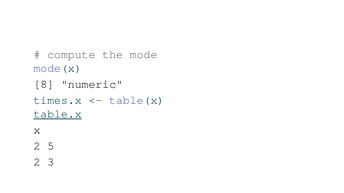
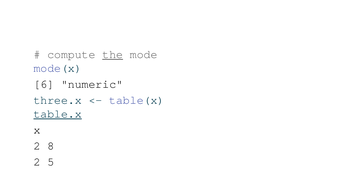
the underline: none -> present
8: 8 -> 6
times.x: times.x -> three.x
5: 5 -> 8
3: 3 -> 5
